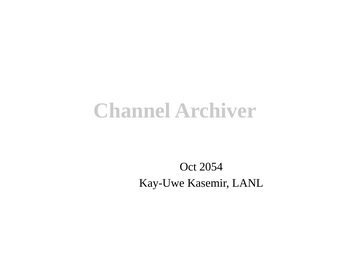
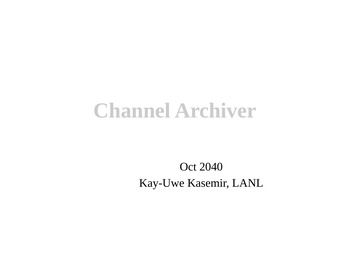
2054: 2054 -> 2040
